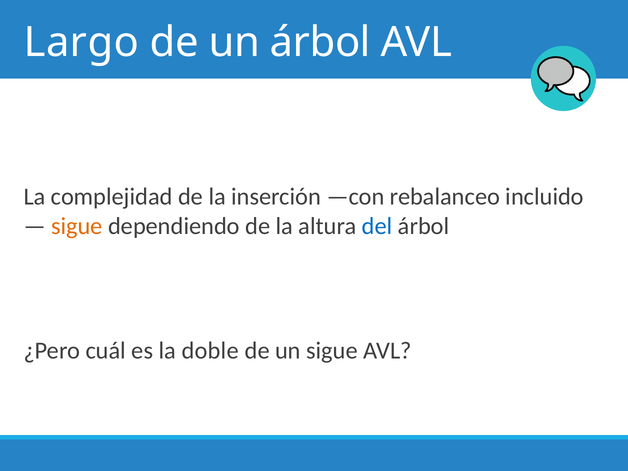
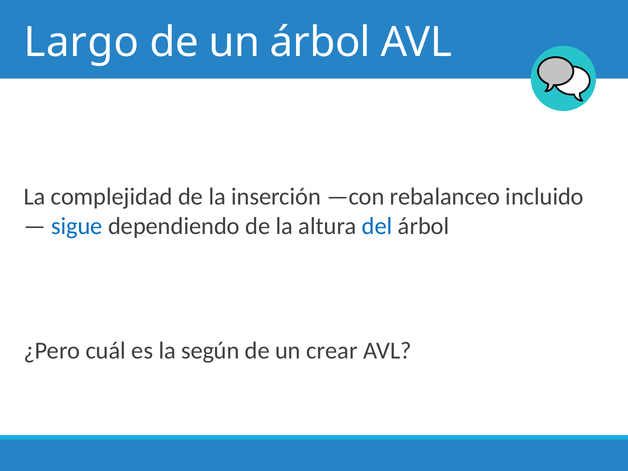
sigue at (77, 226) colour: orange -> blue
doble: doble -> según
un sigue: sigue -> crear
